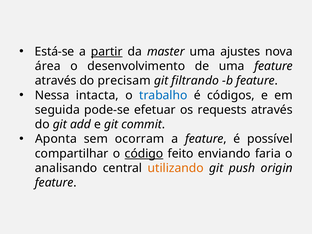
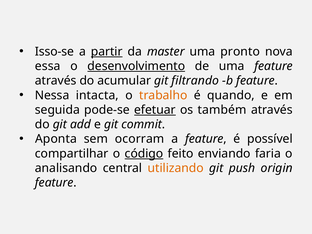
Está-se: Está-se -> Isso-se
ajustes: ajustes -> pronto
área: área -> essa
desenvolvimento underline: none -> present
precisam: precisam -> acumular
trabalho colour: blue -> orange
códigos: códigos -> quando
efetuar underline: none -> present
requests: requests -> também
